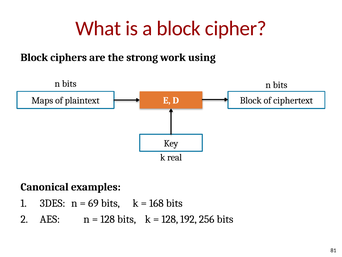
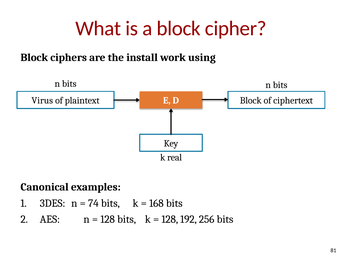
strong: strong -> install
Maps: Maps -> Virus
69: 69 -> 74
